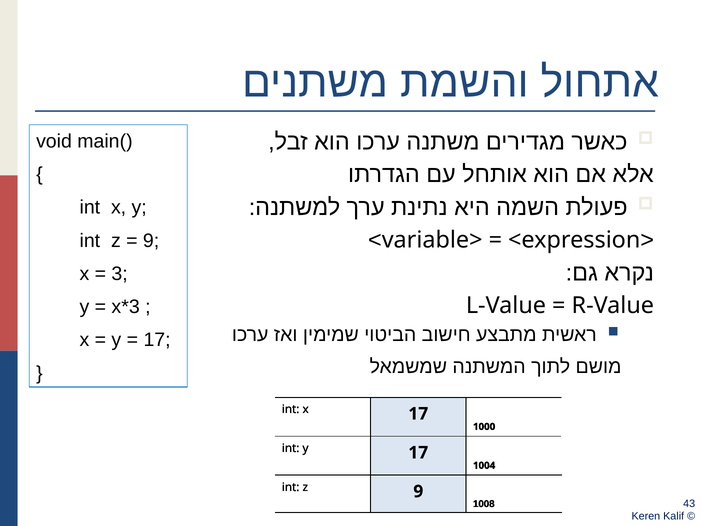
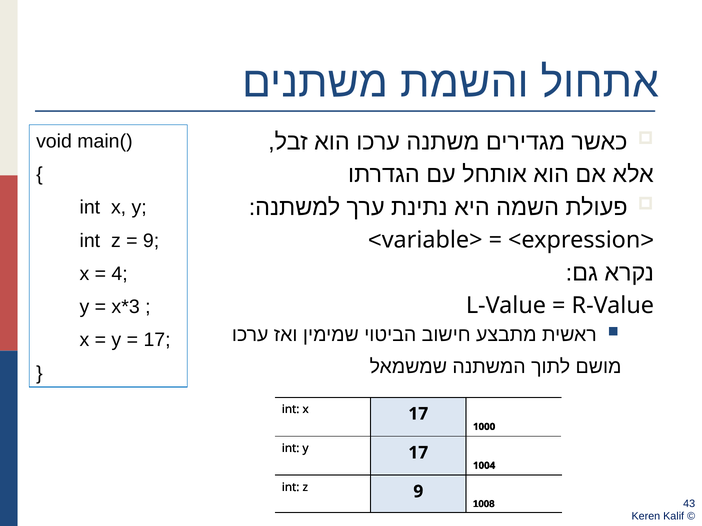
3: 3 -> 4
